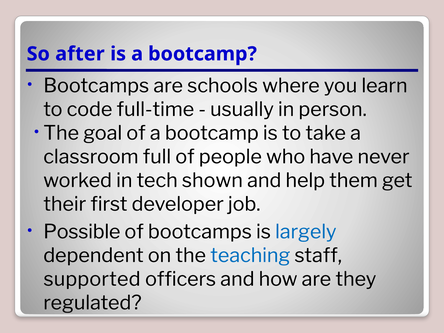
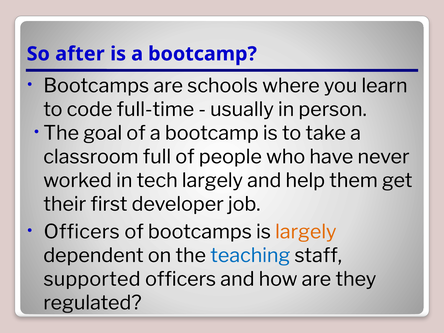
tech shown: shown -> largely
Possible at (82, 232): Possible -> Officers
largely at (306, 232) colour: blue -> orange
